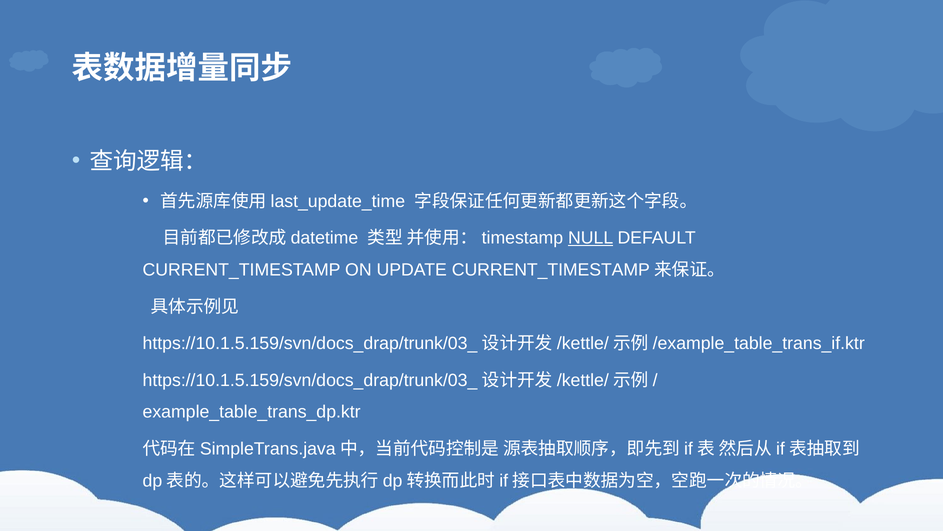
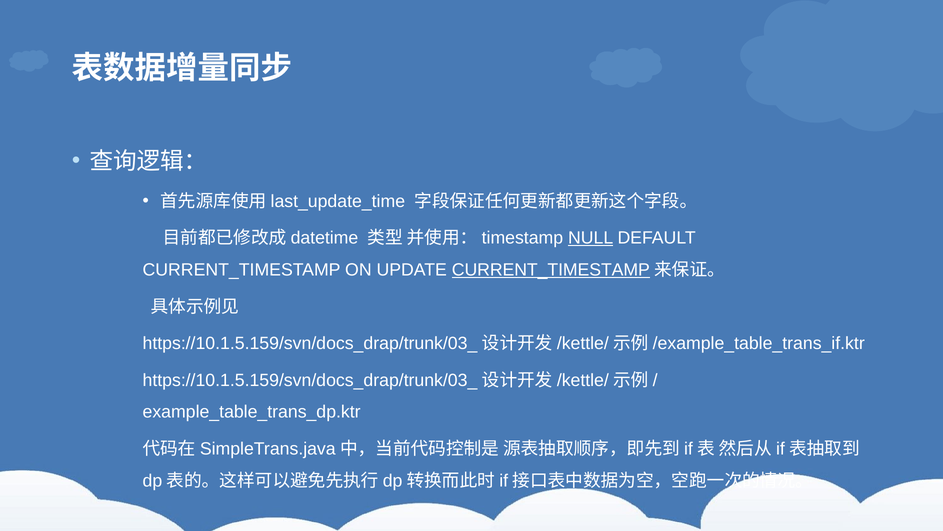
CURRENT_TIMESTAMP at (551, 270) underline: none -> present
